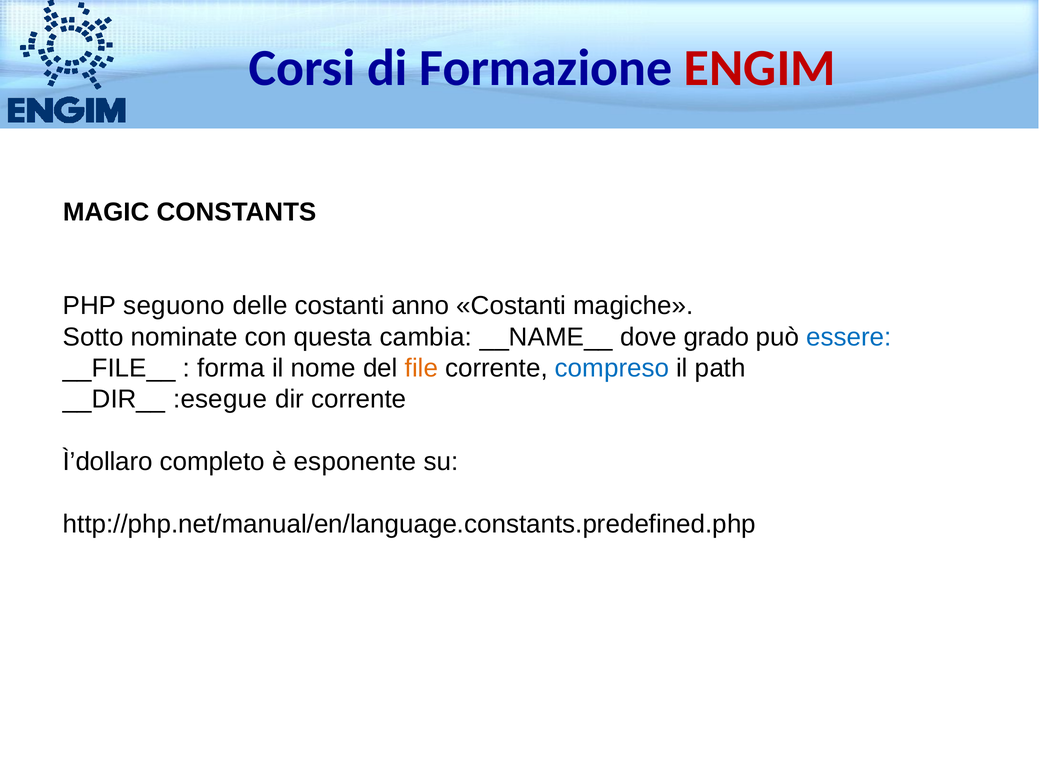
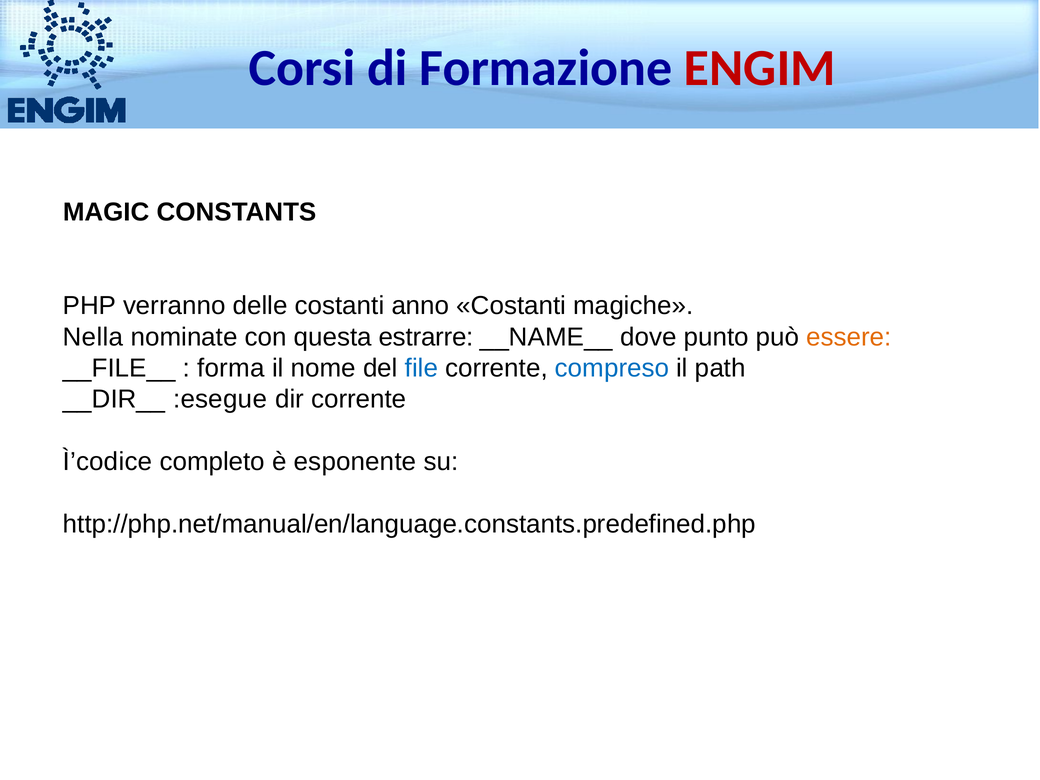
seguono: seguono -> verranno
Sotto: Sotto -> Nella
cambia: cambia -> estrarre
grado: grado -> punto
essere colour: blue -> orange
file colour: orange -> blue
Ì’dollaro: Ì’dollaro -> Ì’codice
